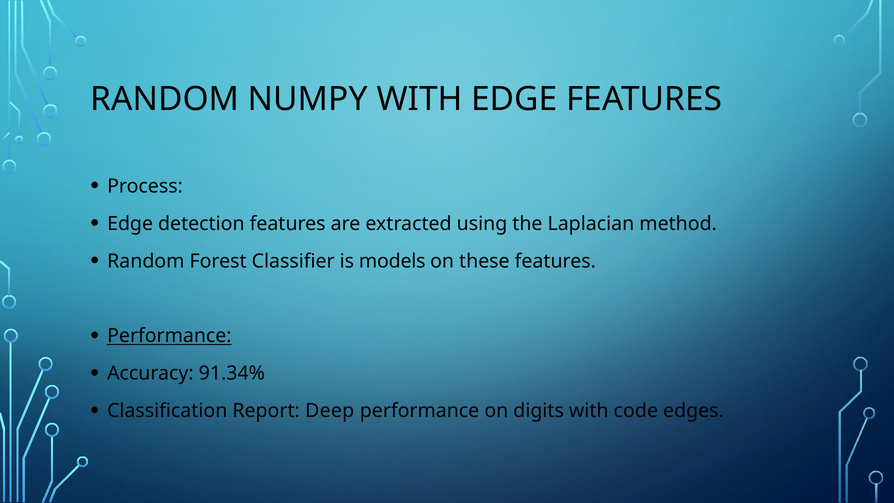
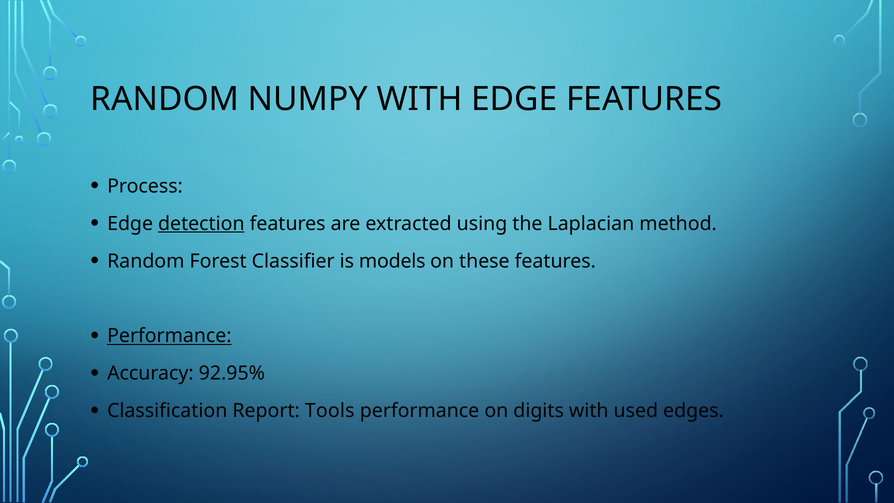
detection underline: none -> present
91.34%: 91.34% -> 92.95%
Deep: Deep -> Tools
code: code -> used
